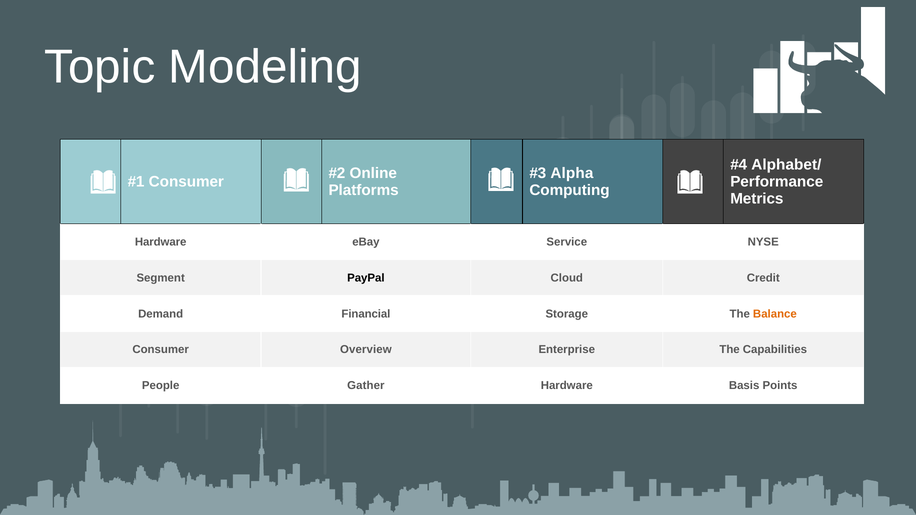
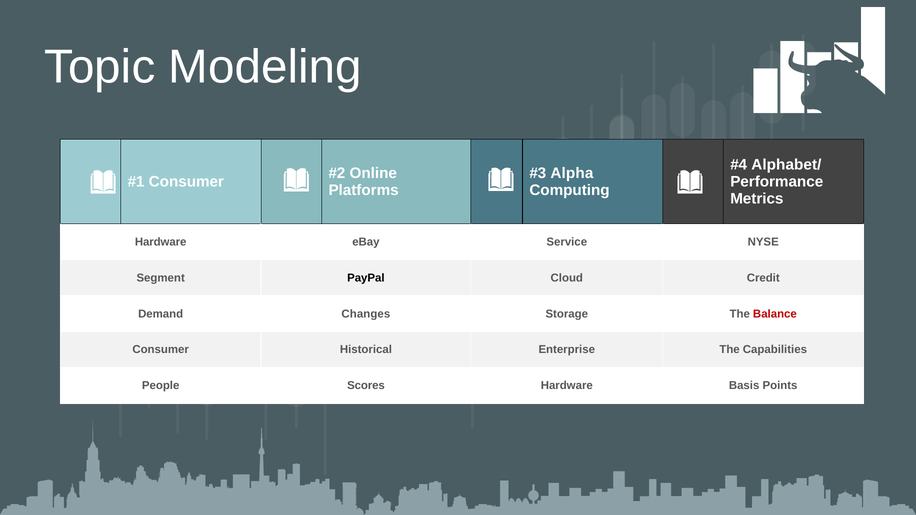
Financial: Financial -> Changes
Balance colour: orange -> red
Overview: Overview -> Historical
Gather: Gather -> Scores
